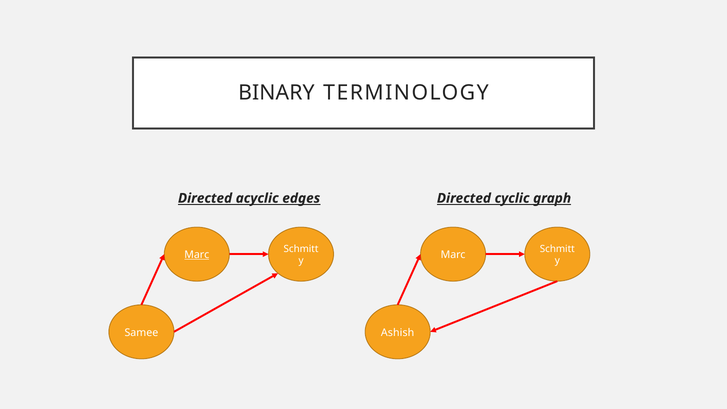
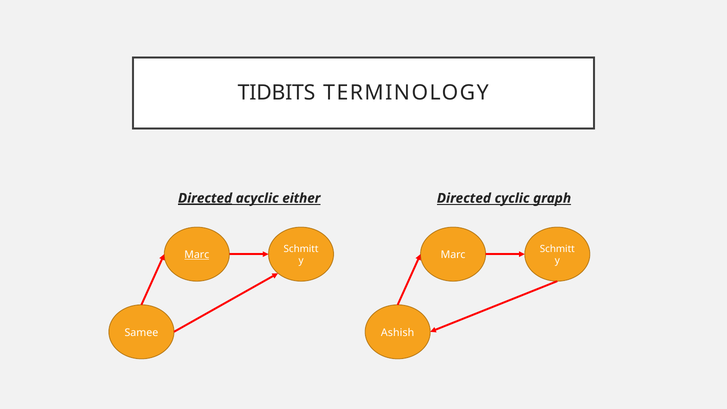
BINARY: BINARY -> TIDBITS
Directed at (205, 198) underline: none -> present
edges: edges -> either
